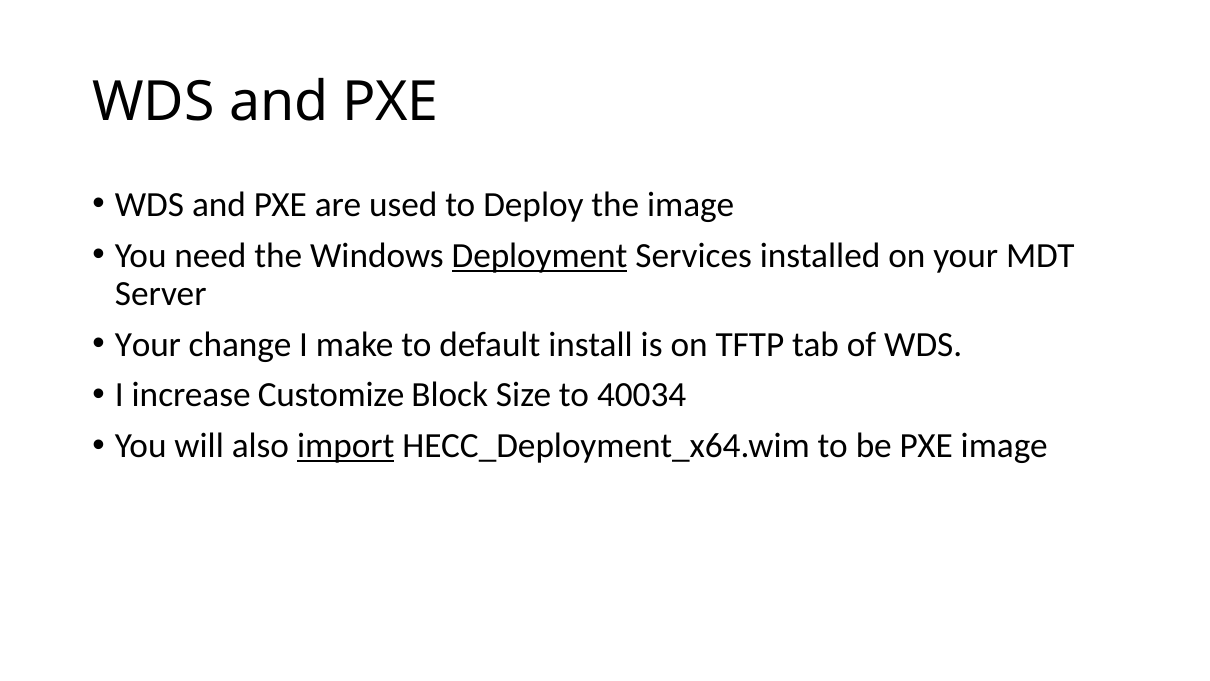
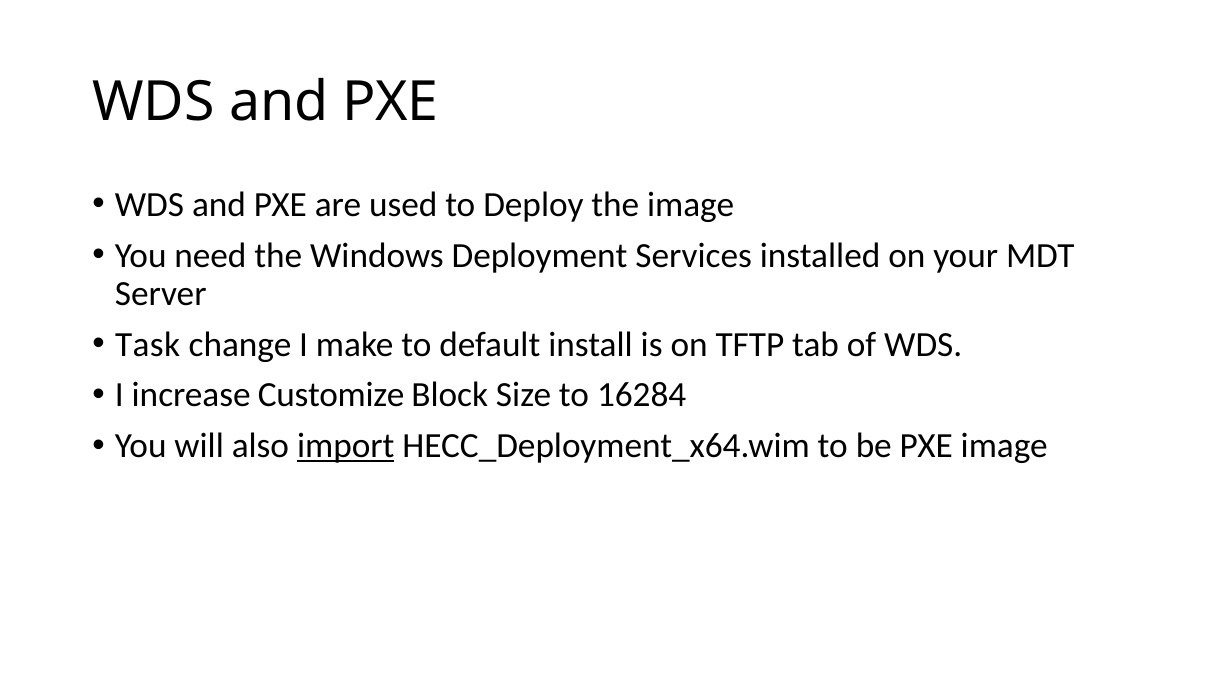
Deployment underline: present -> none
Your at (148, 344): Your -> Task
40034: 40034 -> 16284
